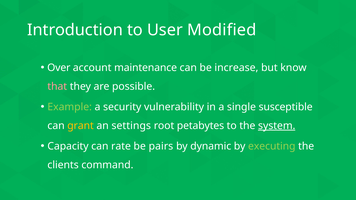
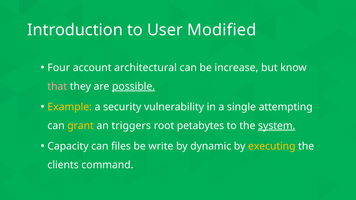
Over: Over -> Four
maintenance: maintenance -> architectural
possible underline: none -> present
Example colour: light green -> yellow
susceptible: susceptible -> attempting
settings: settings -> triggers
rate: rate -> files
pairs: pairs -> write
executing colour: light green -> yellow
